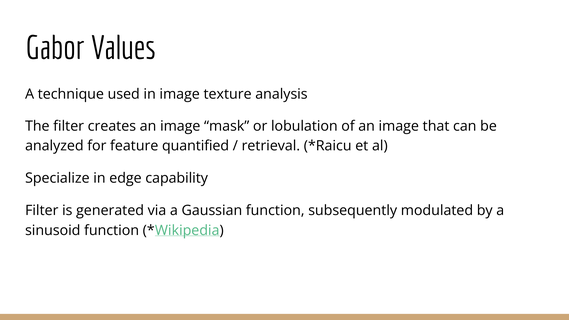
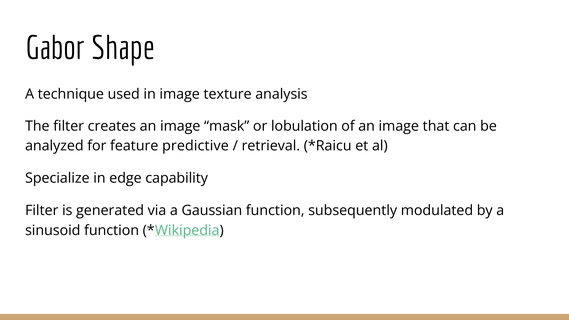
Values: Values -> Shape
quantified: quantified -> predictive
